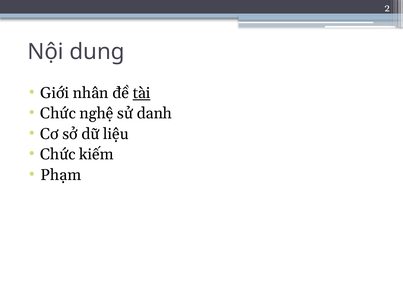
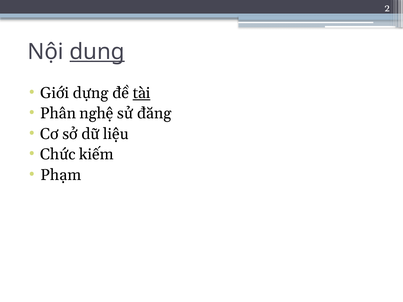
dung underline: none -> present
nhân: nhân -> dựng
Chức at (58, 114): Chức -> Phân
danh: danh -> đăng
